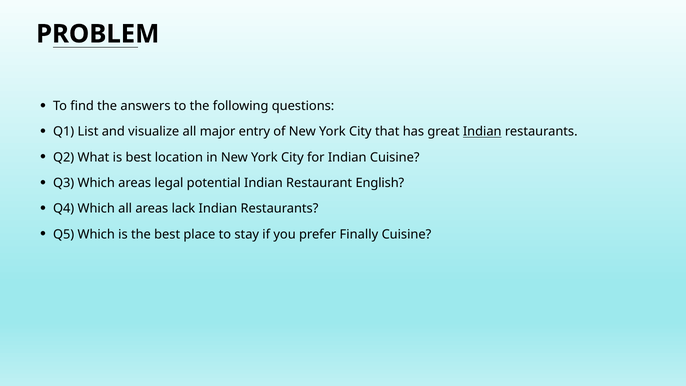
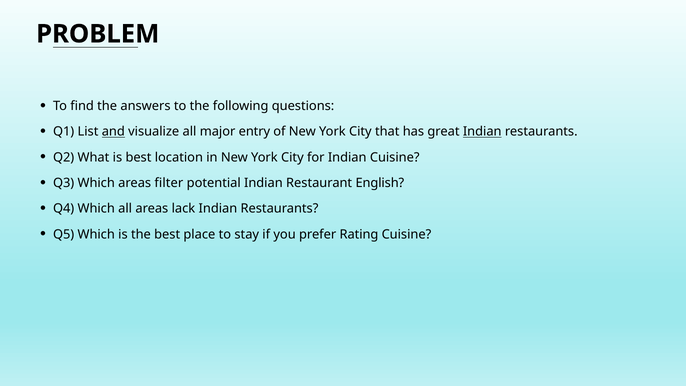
and underline: none -> present
legal: legal -> filter
Finally: Finally -> Rating
